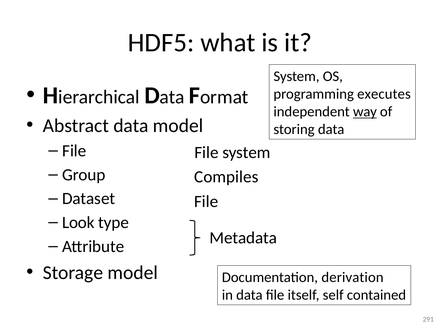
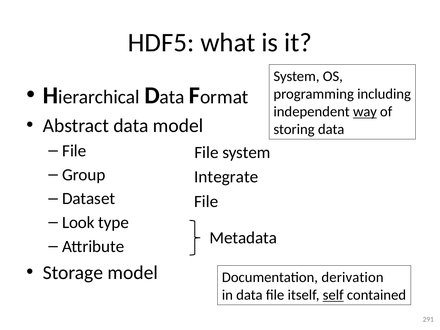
executes: executes -> including
Compiles: Compiles -> Integrate
self underline: none -> present
